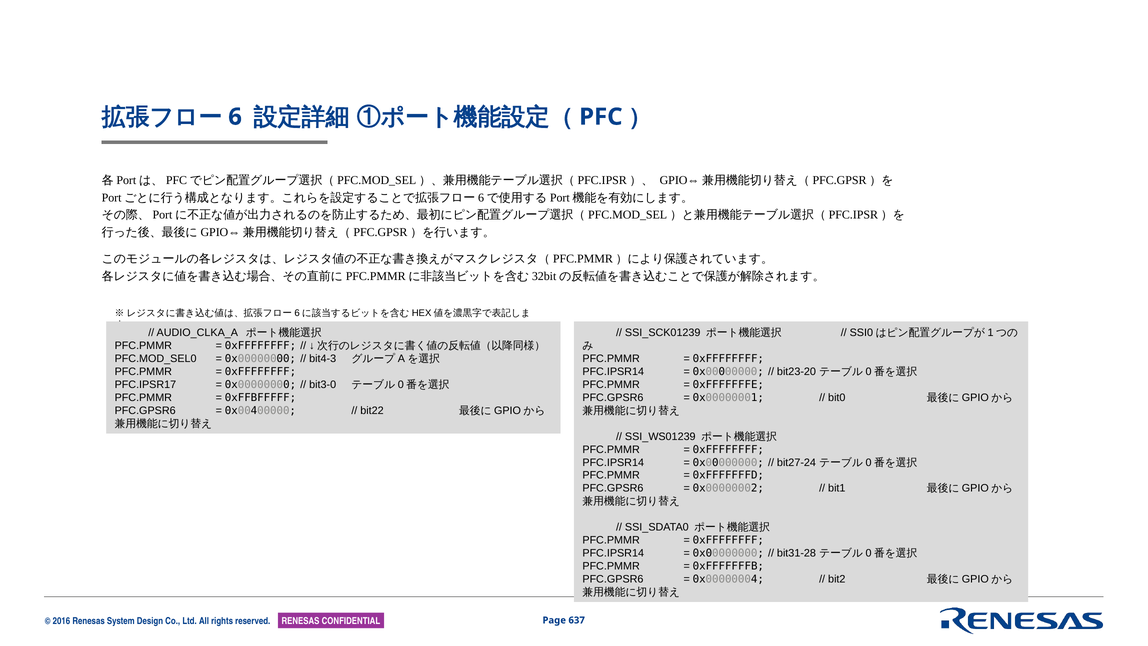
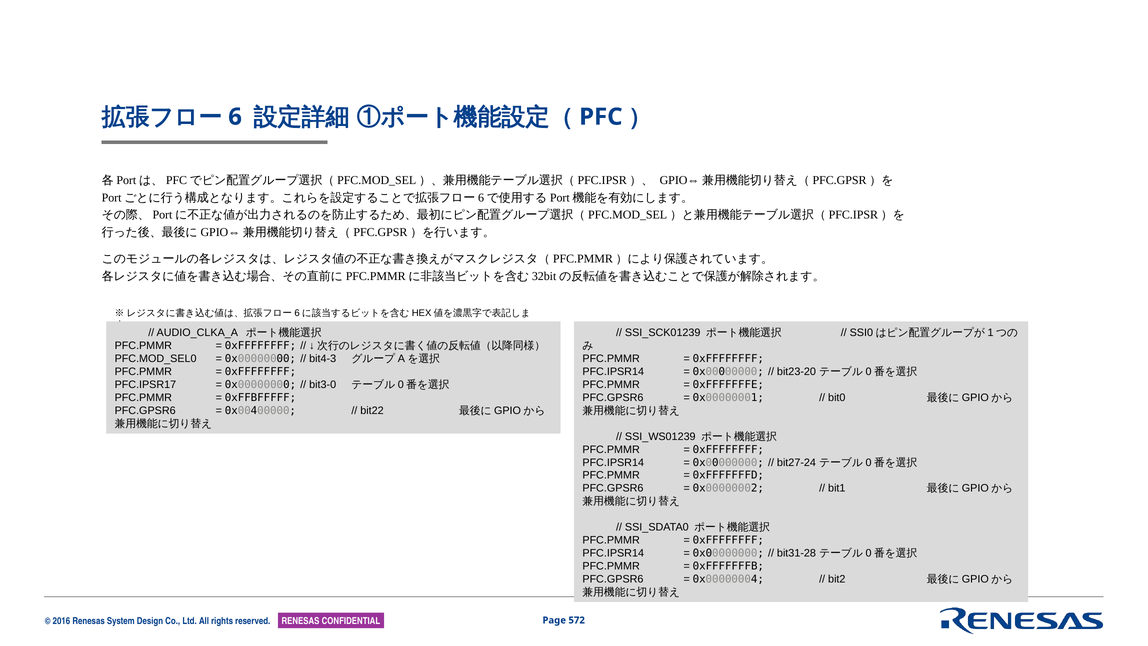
637: 637 -> 572
